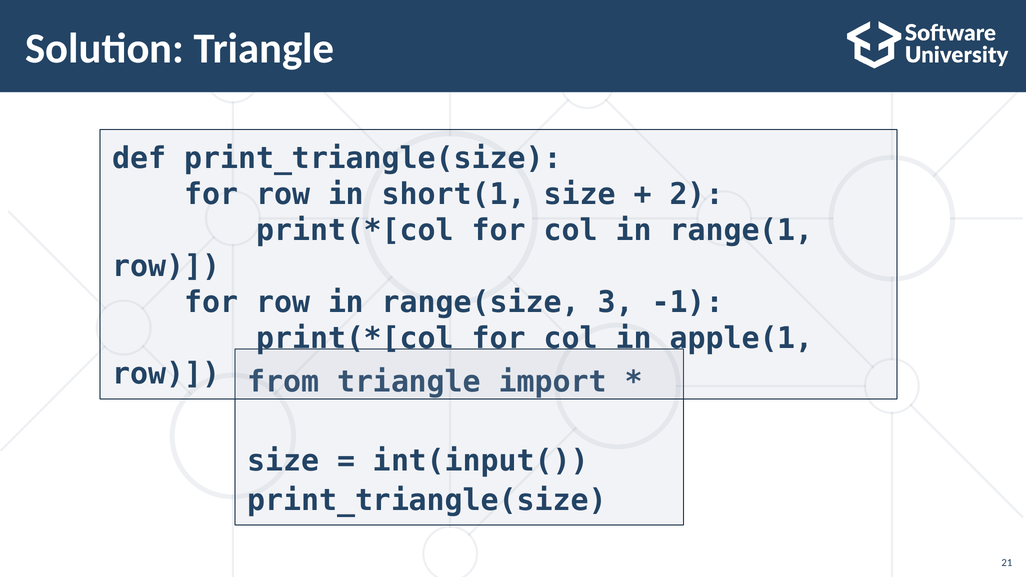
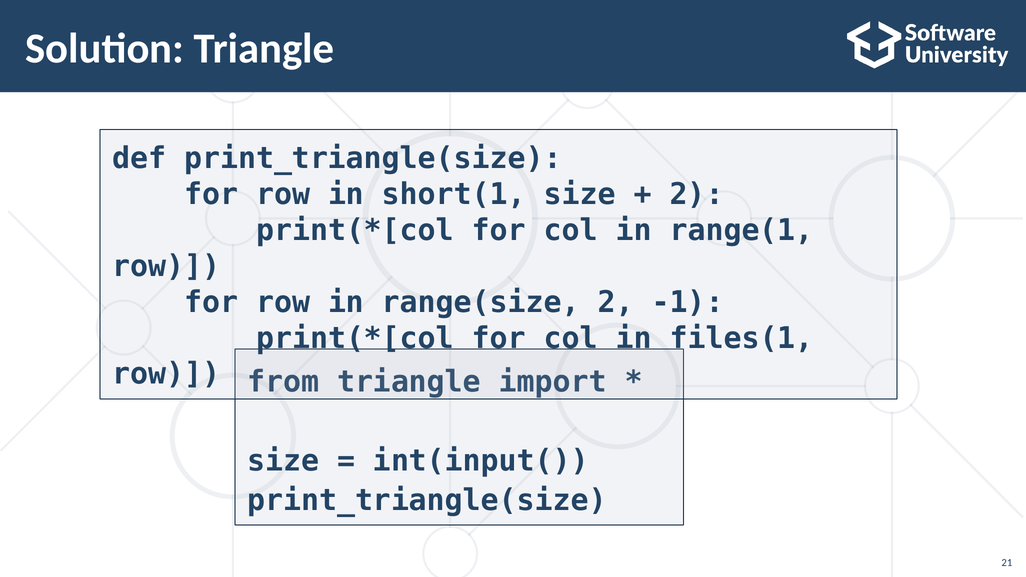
range(size 3: 3 -> 2
apple(1: apple(1 -> files(1
